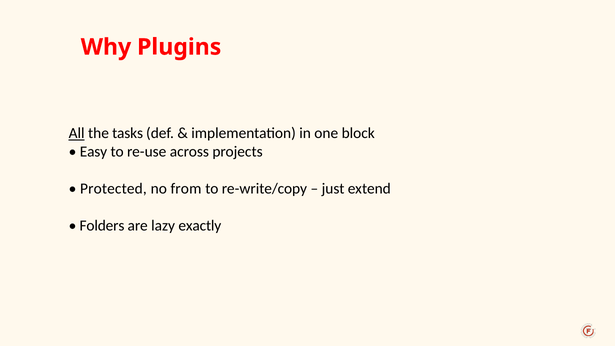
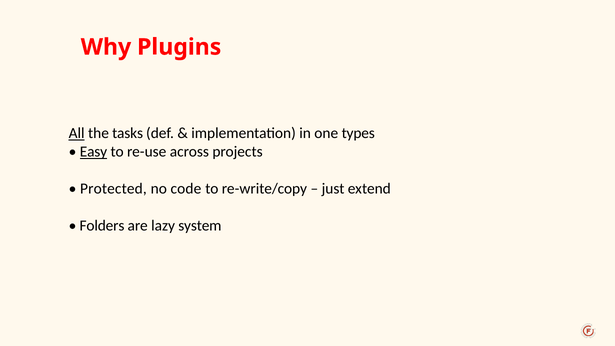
block: block -> types
Easy underline: none -> present
from: from -> code
exactly: exactly -> system
